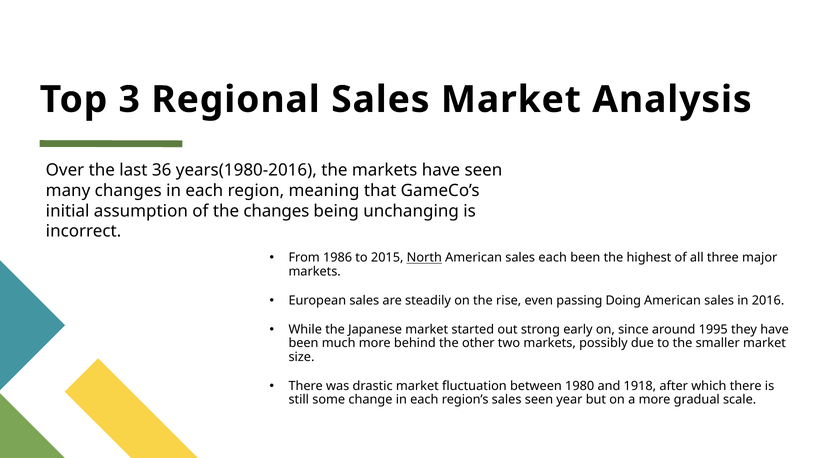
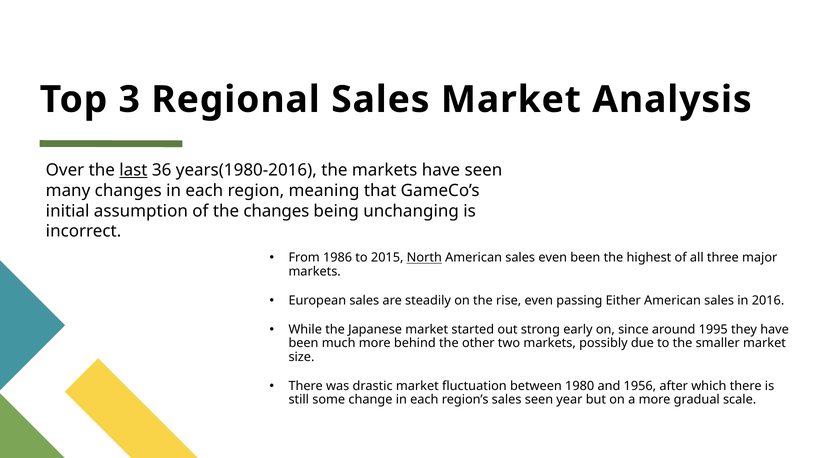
last underline: none -> present
sales each: each -> even
Doing: Doing -> Either
1918: 1918 -> 1956
